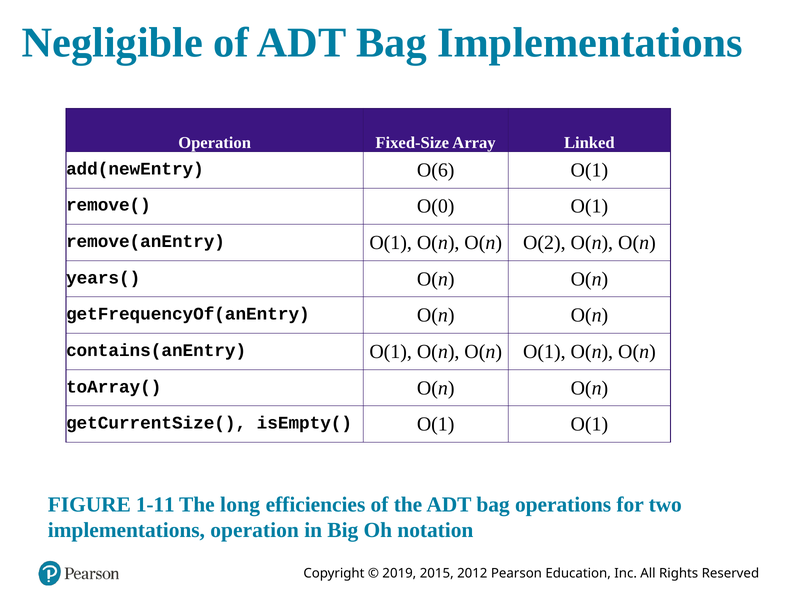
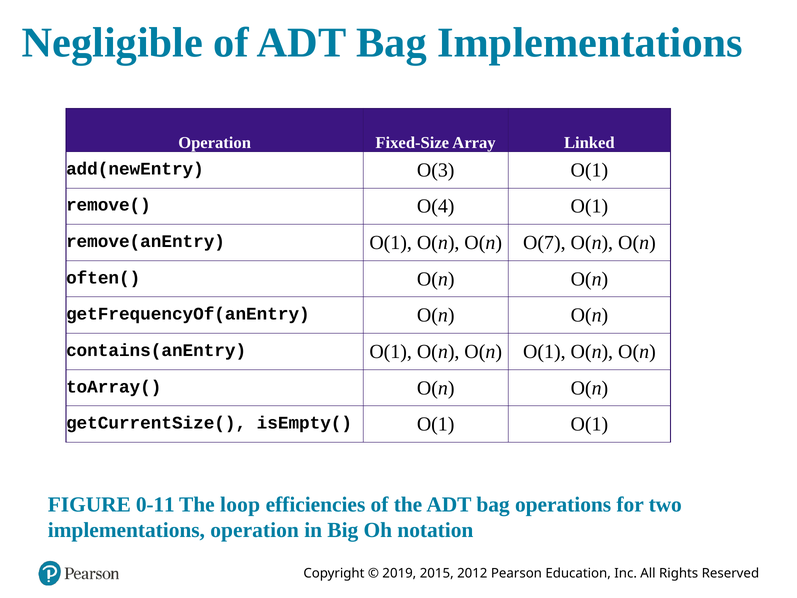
O(6: O(6 -> O(3
O(0: O(0 -> O(4
O(2: O(2 -> O(7
years(: years( -> often(
1-11: 1-11 -> 0-11
long: long -> loop
